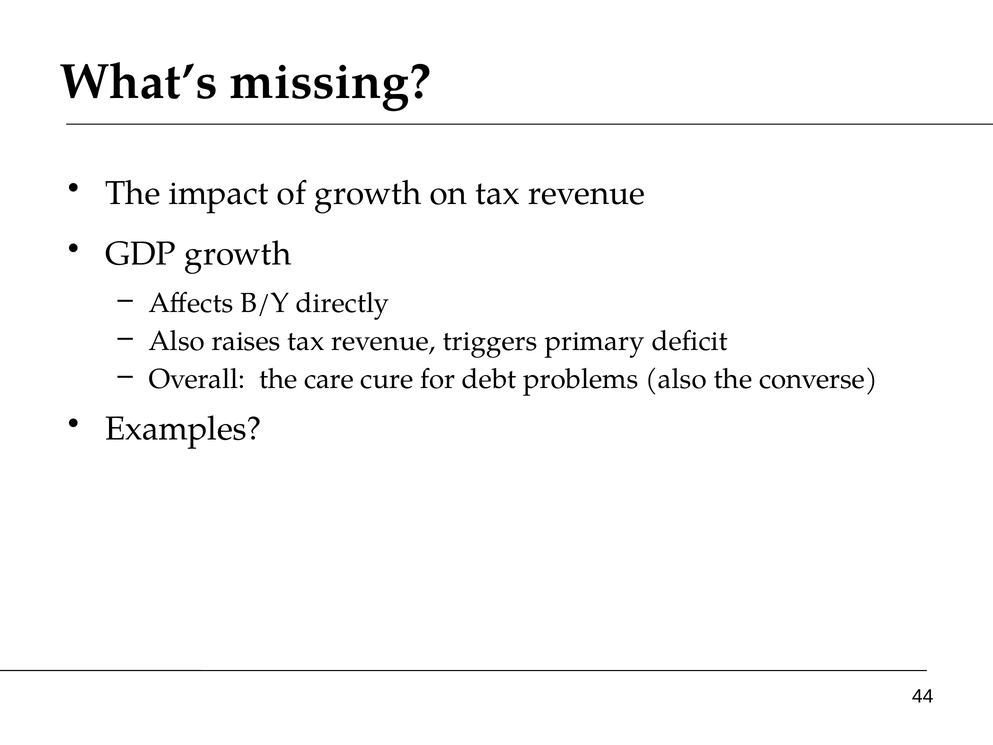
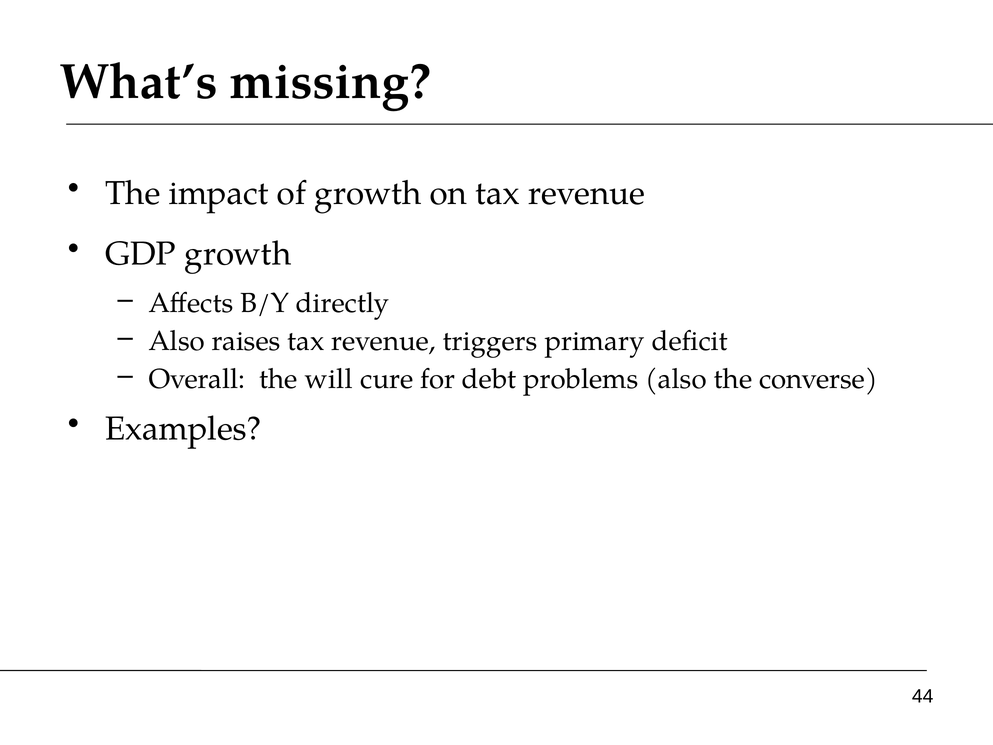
care: care -> will
